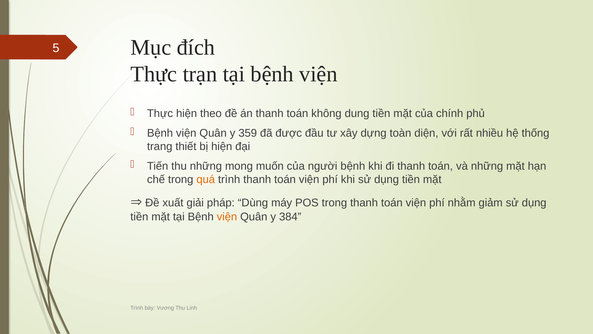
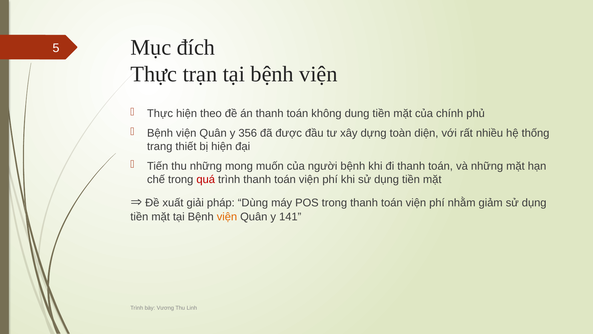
359: 359 -> 356
quá colour: orange -> red
384: 384 -> 141
